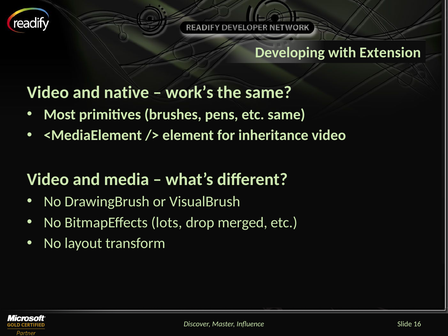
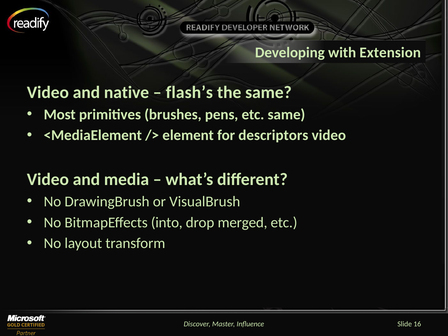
work’s: work’s -> flash’s
inheritance: inheritance -> descriptors
lots: lots -> into
